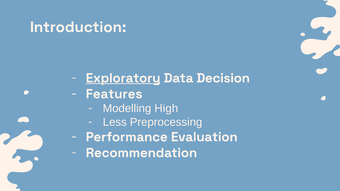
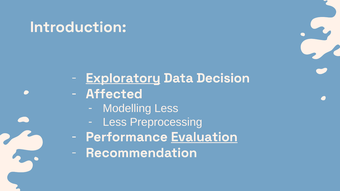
Features: Features -> Affected
Modelling High: High -> Less
Evaluation underline: none -> present
